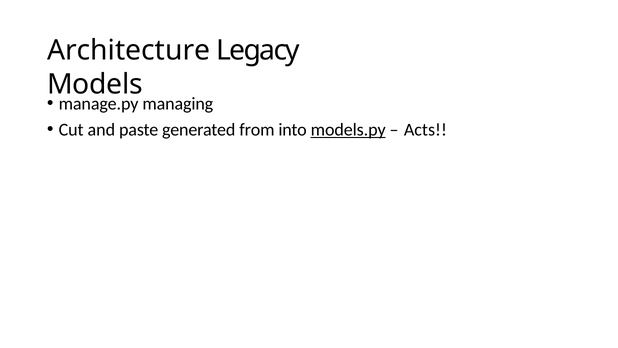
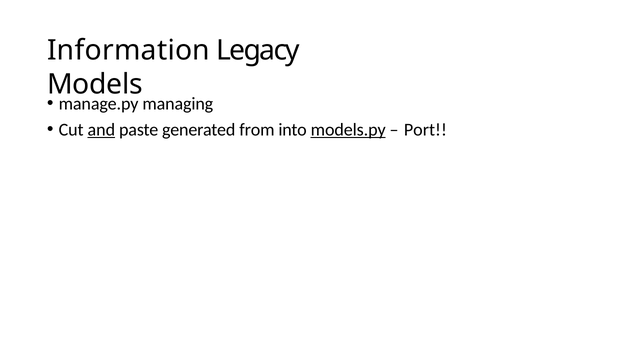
Architecture: Architecture -> Information
and underline: none -> present
Acts: Acts -> Port
